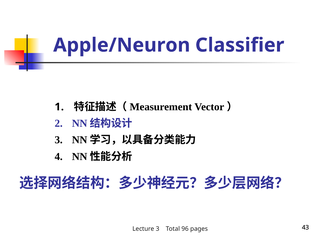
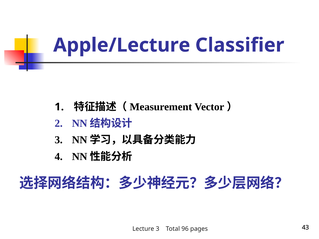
Apple/Neuron: Apple/Neuron -> Apple/Lecture
